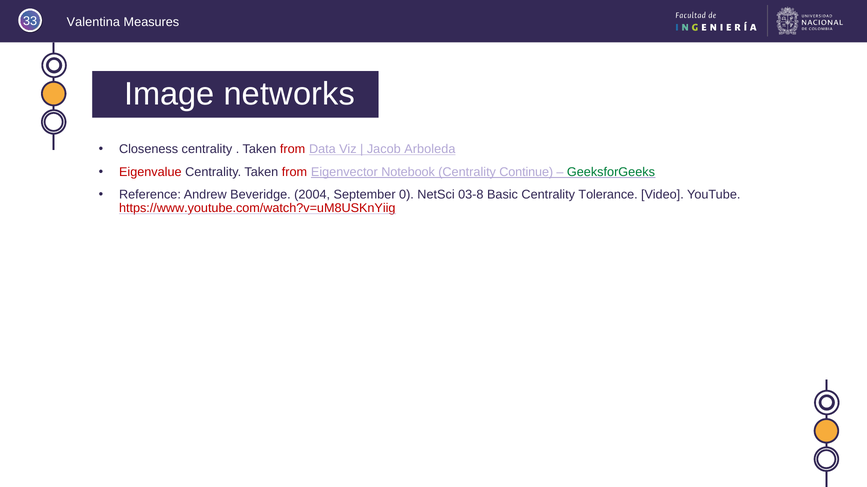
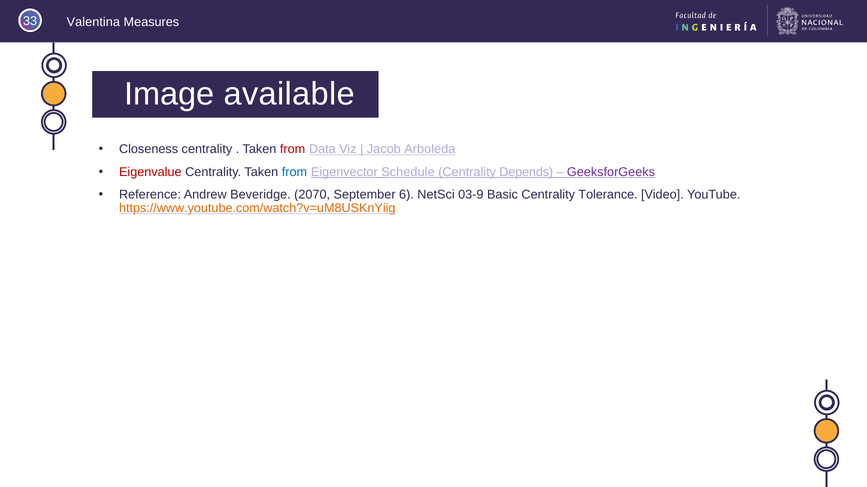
networks: networks -> available
from at (294, 172) colour: red -> blue
Notebook: Notebook -> Schedule
Continue: Continue -> Depends
GeeksforGeeks colour: green -> purple
2004: 2004 -> 2070
0: 0 -> 6
03-8: 03-8 -> 03-9
https://www.youtube.com/watch?v=uM8USKnYiig colour: red -> orange
